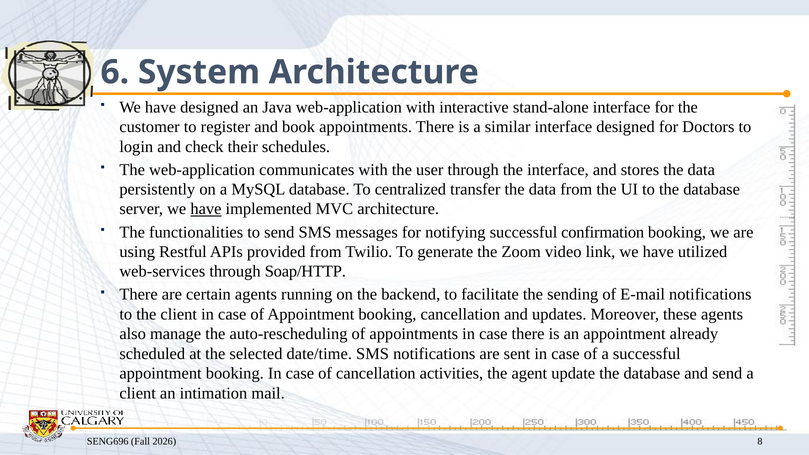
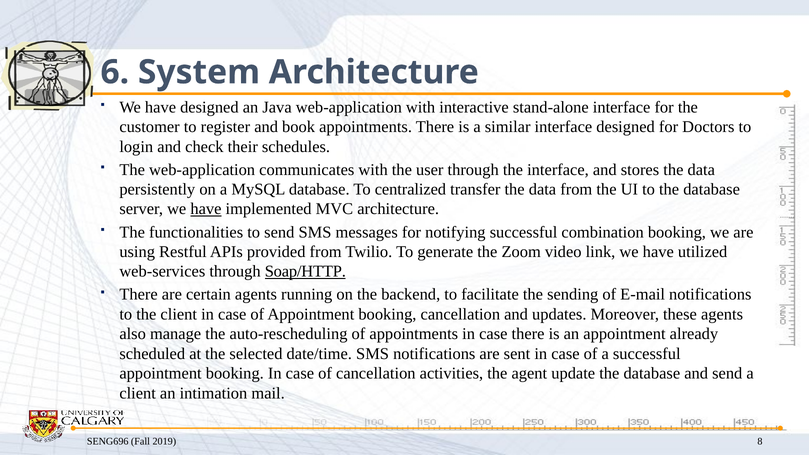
confirmation: confirmation -> combination
Soap/HTTP underline: none -> present
2026: 2026 -> 2019
